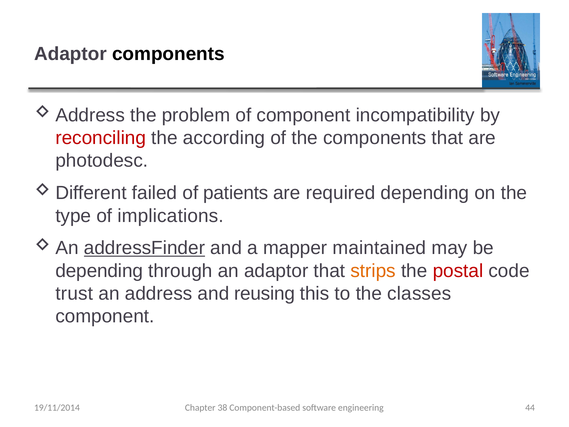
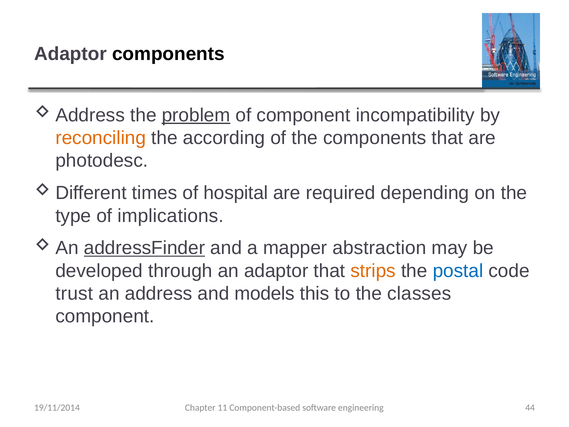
problem underline: none -> present
reconciling colour: red -> orange
failed: failed -> times
patients: patients -> hospital
maintained: maintained -> abstraction
depending at (99, 271): depending -> developed
postal colour: red -> blue
reusing: reusing -> models
38: 38 -> 11
